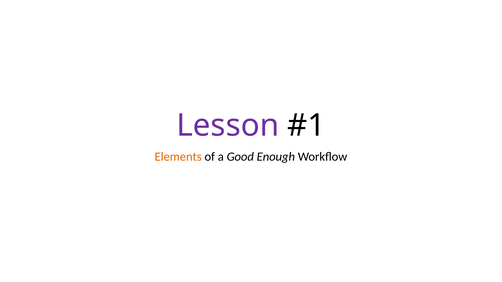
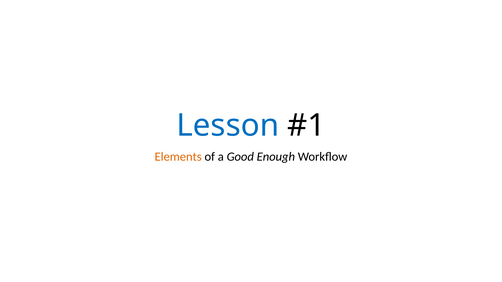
Lesson colour: purple -> blue
